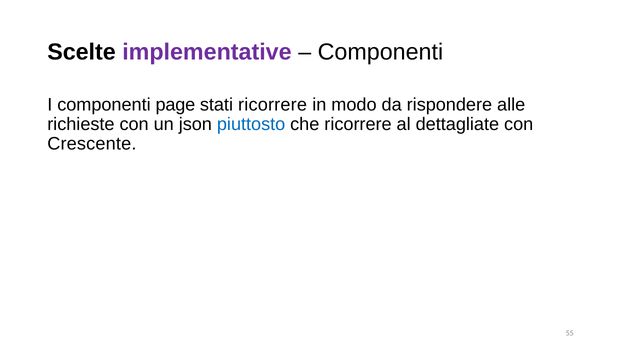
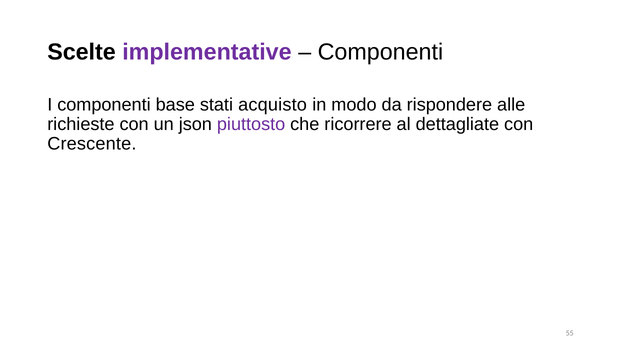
page: page -> base
stati ricorrere: ricorrere -> acquisto
piuttosto colour: blue -> purple
